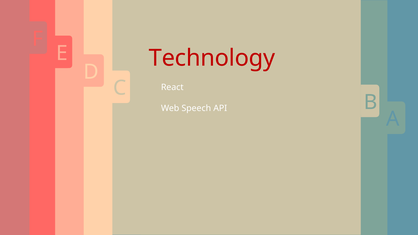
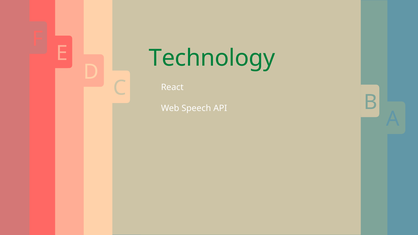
Technology colour: red -> green
